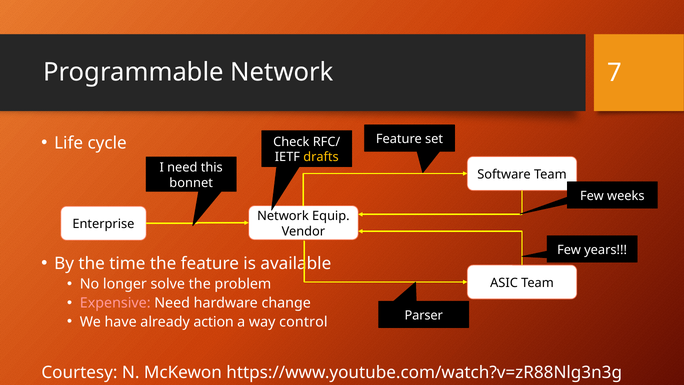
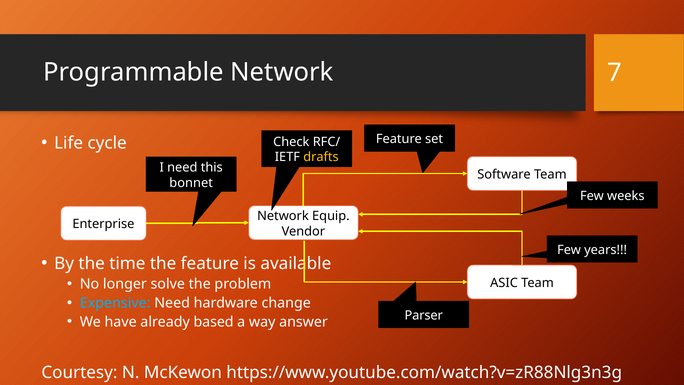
Expensive colour: pink -> light blue
action: action -> based
control: control -> answer
